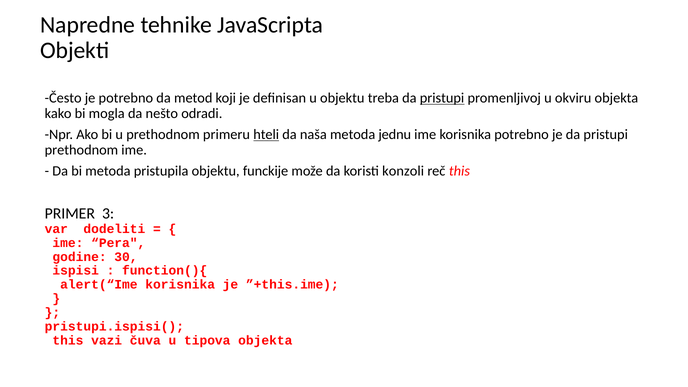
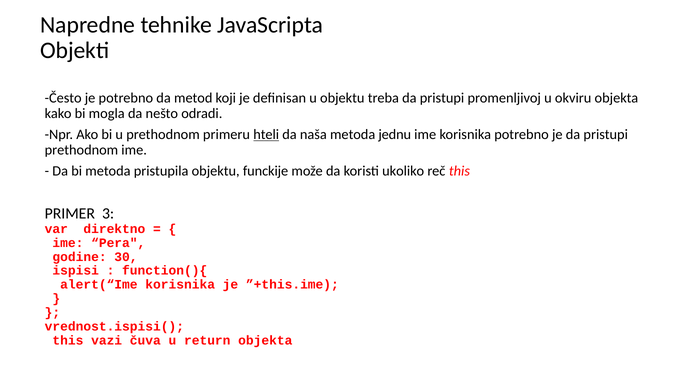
pristupi at (442, 98) underline: present -> none
konzoli: konzoli -> ukoliko
dodeliti: dodeliti -> direktno
pristupi.ispisi(: pristupi.ispisi( -> vrednost.ispisi(
tipova: tipova -> return
